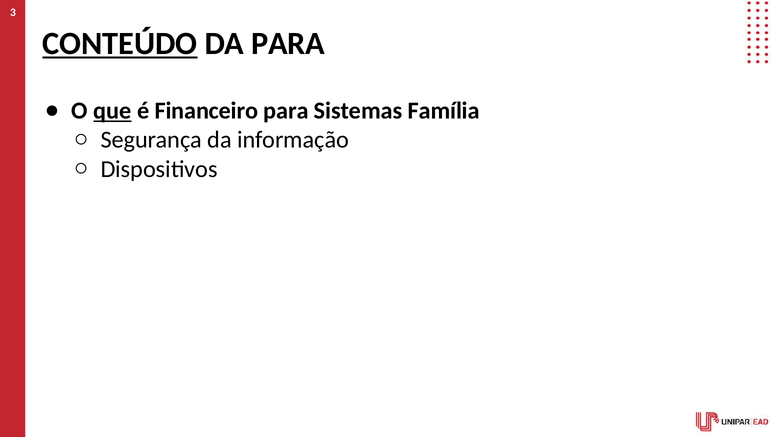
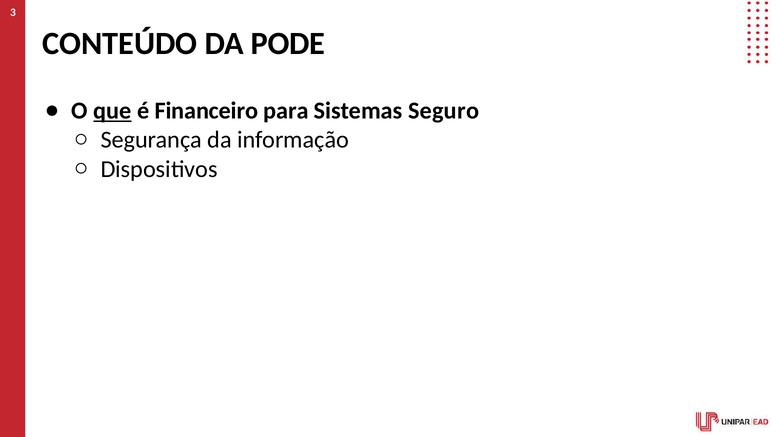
CONTEÚDO underline: present -> none
DA PARA: PARA -> PODE
Família: Família -> Seguro
